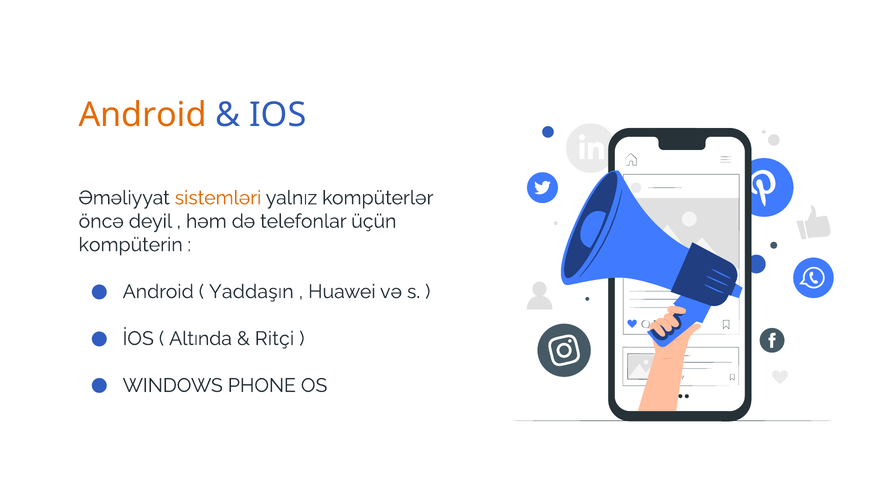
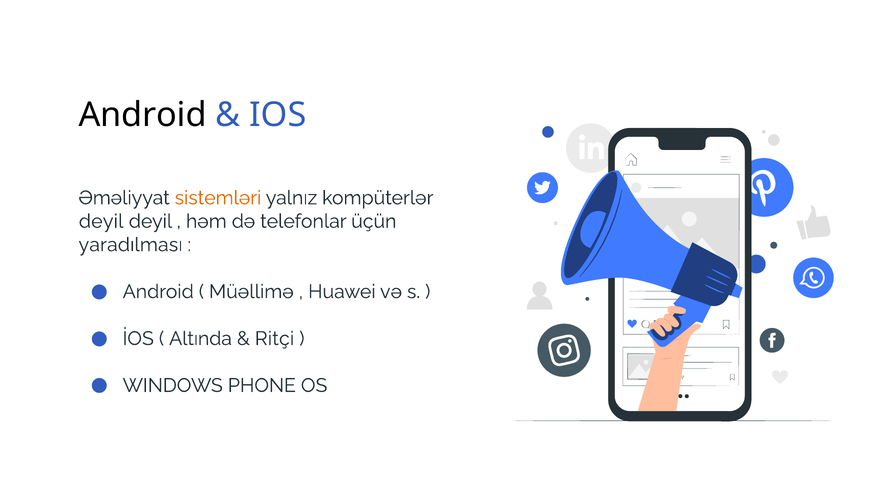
Android at (143, 115) colour: orange -> black
öncə at (101, 222): öncə -> deyil
kompüterin: kompüterin -> yaradılması
Yaddaşın: Yaddaşın -> Müəllimə
